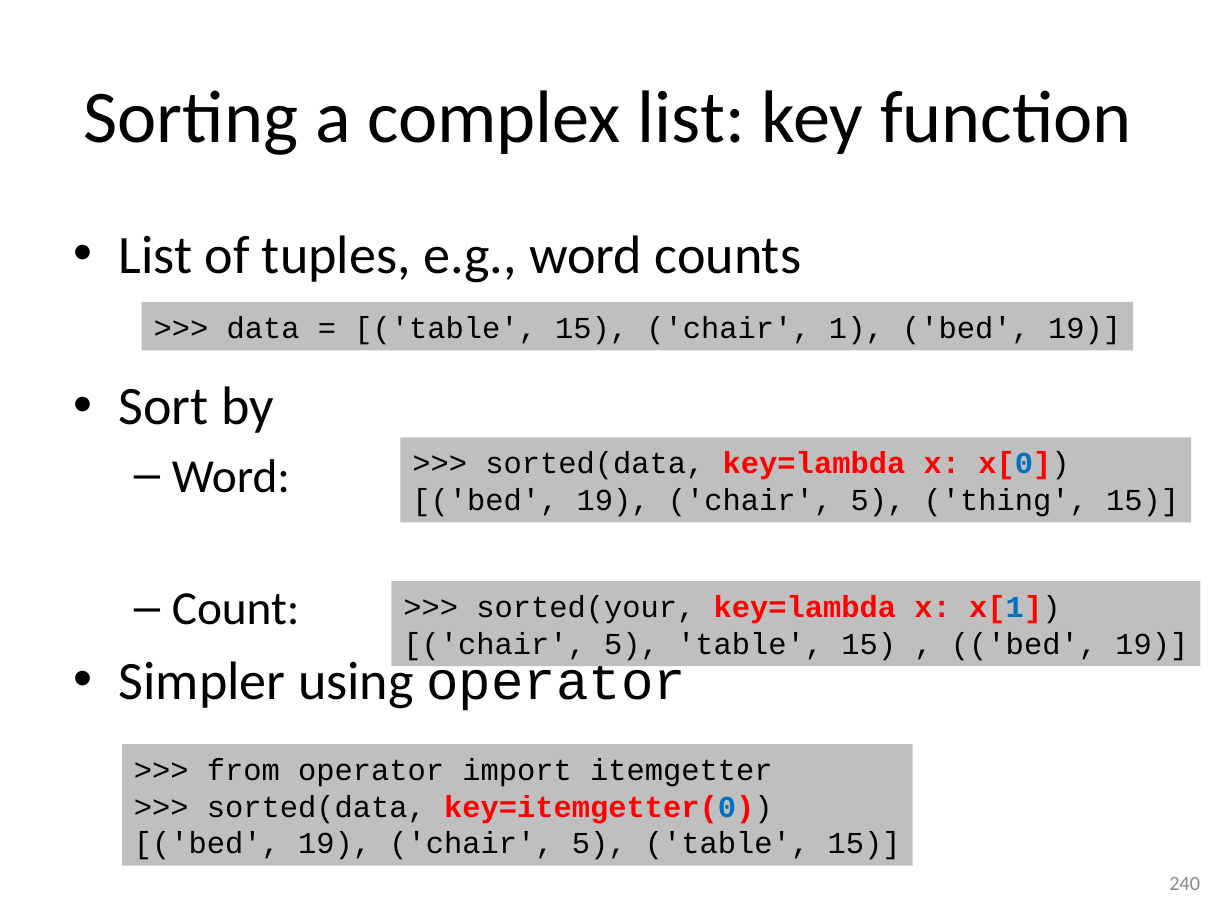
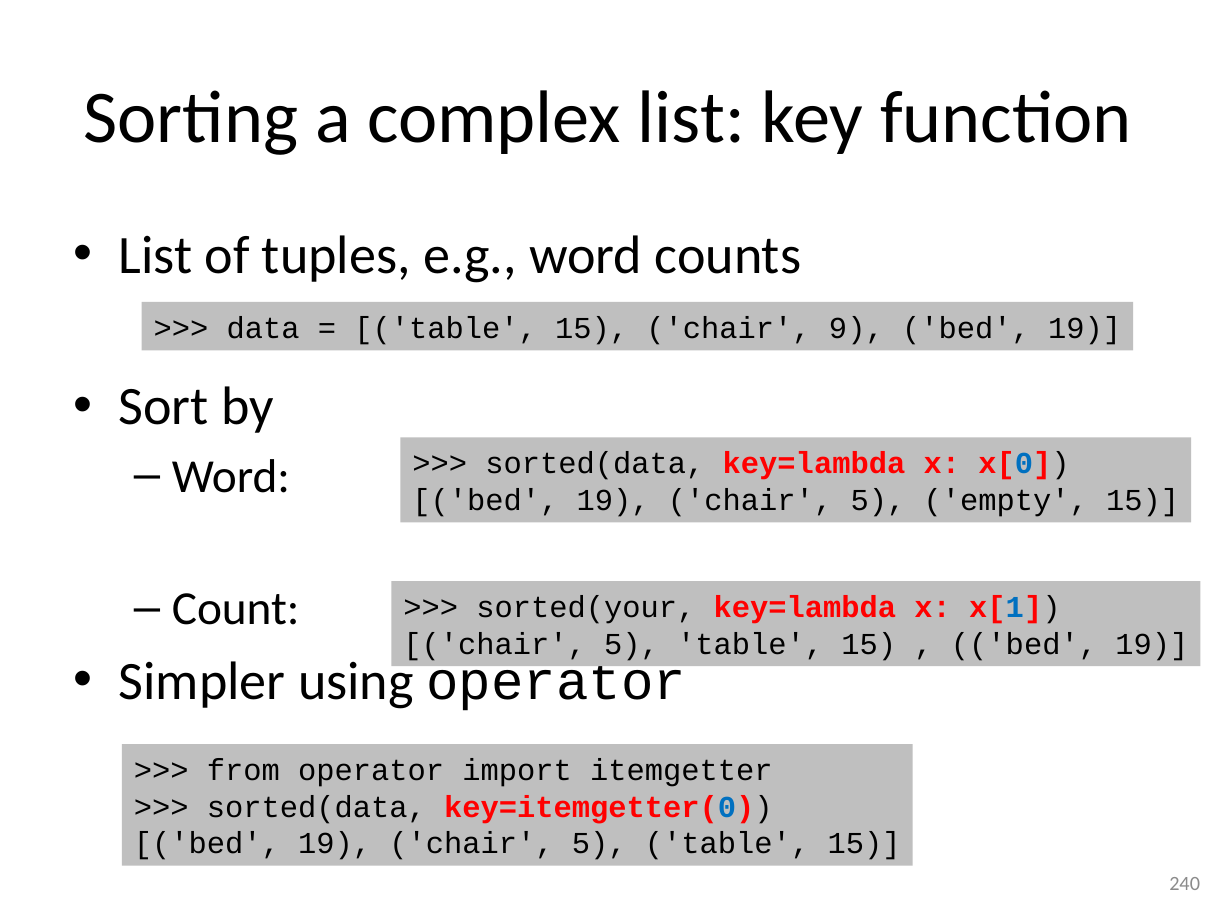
1: 1 -> 9
thing: thing -> empty
